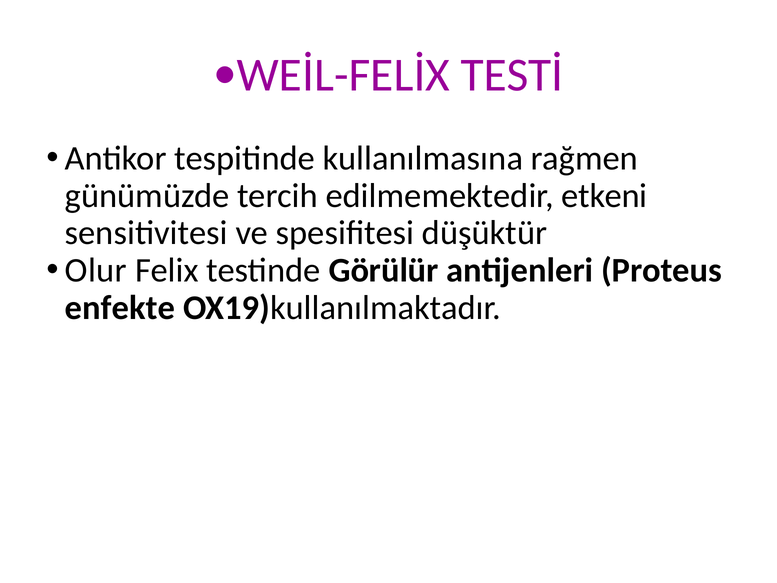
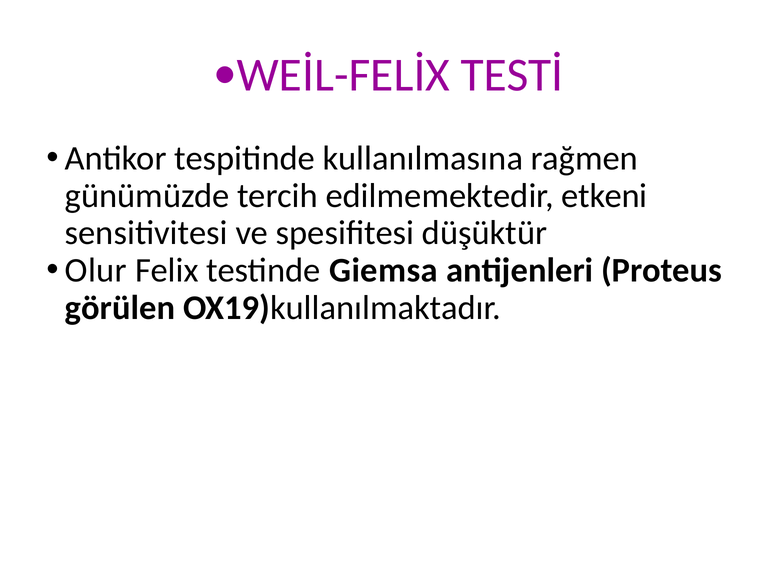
Görülür: Görülür -> Giemsa
enfekte: enfekte -> görülen
